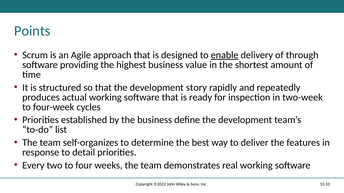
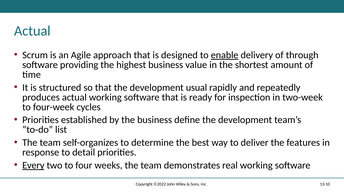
Points at (32, 31): Points -> Actual
story: story -> usual
Every underline: none -> present
